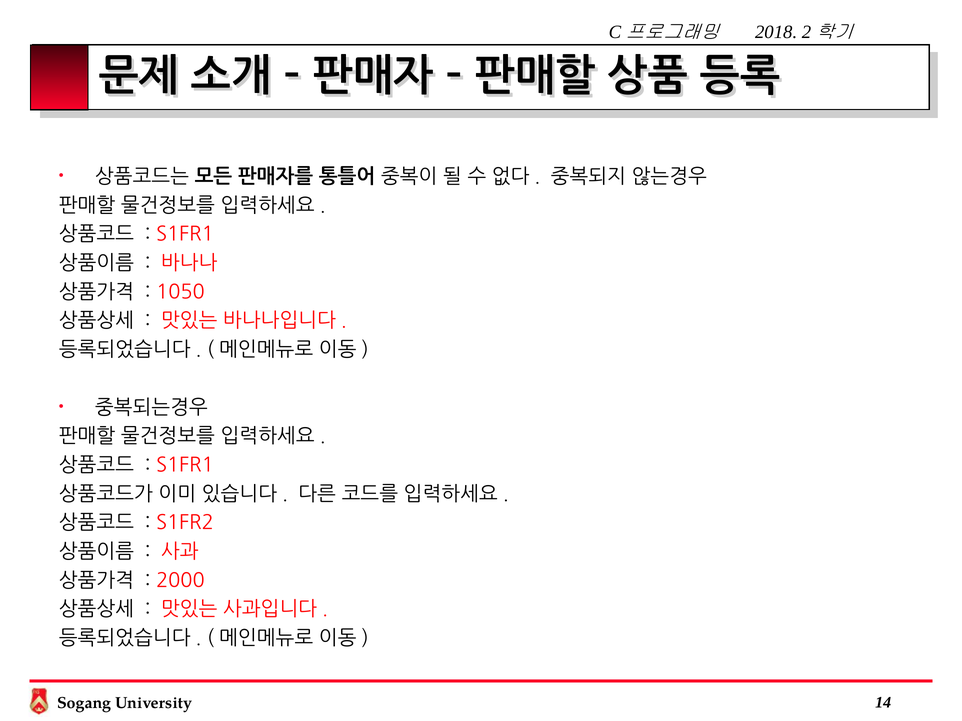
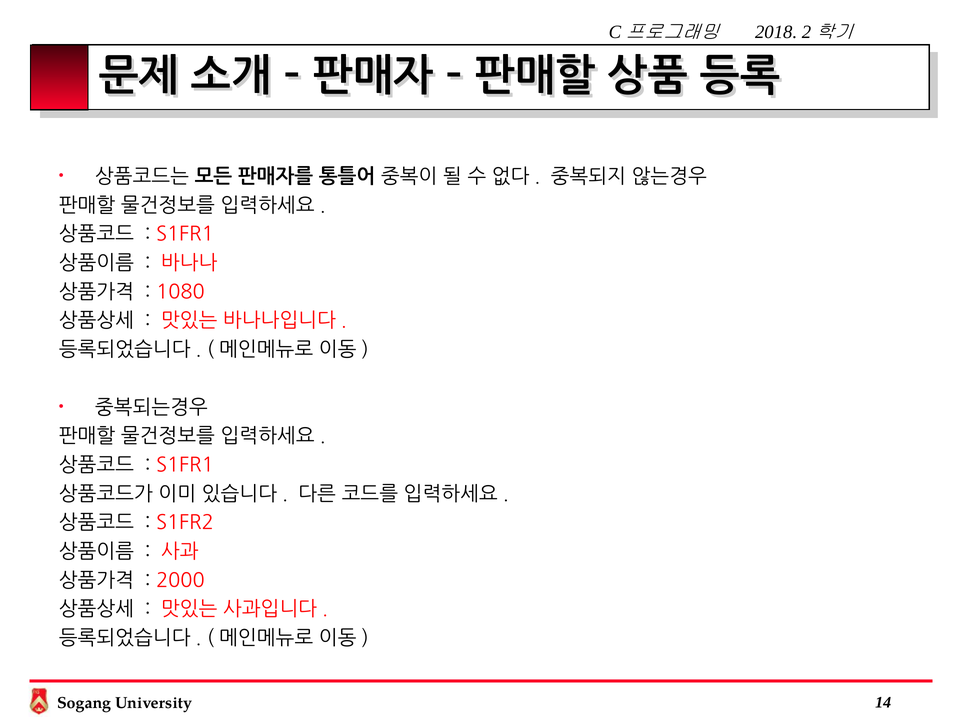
1050: 1050 -> 1080
